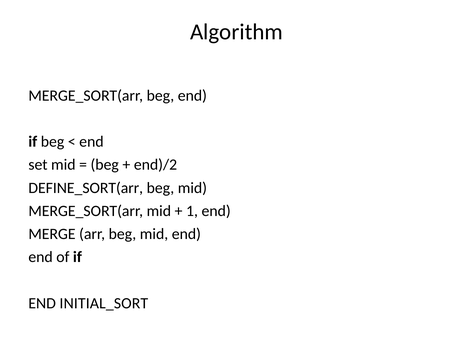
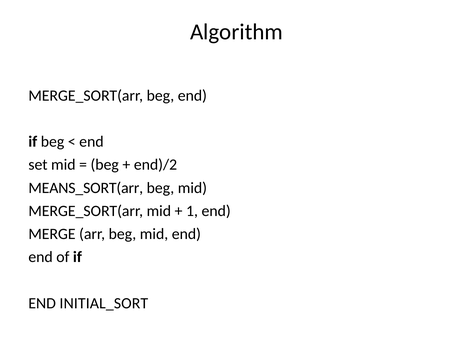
DEFINE_SORT(arr: DEFINE_SORT(arr -> MEANS_SORT(arr
